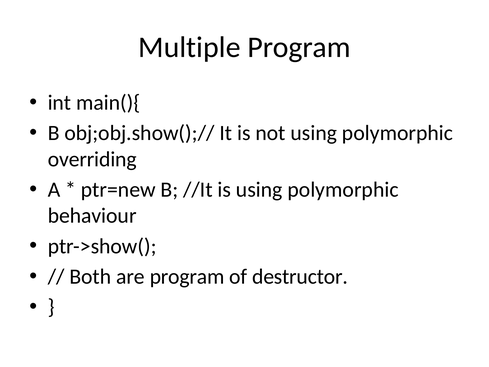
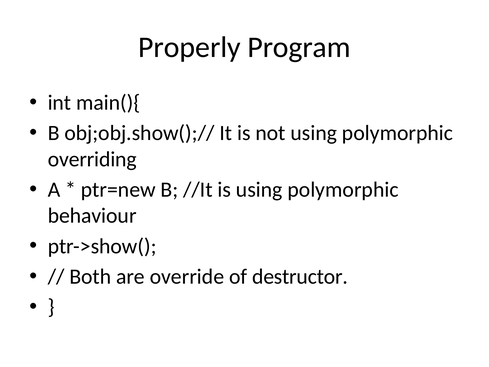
Multiple: Multiple -> Properly
are program: program -> override
